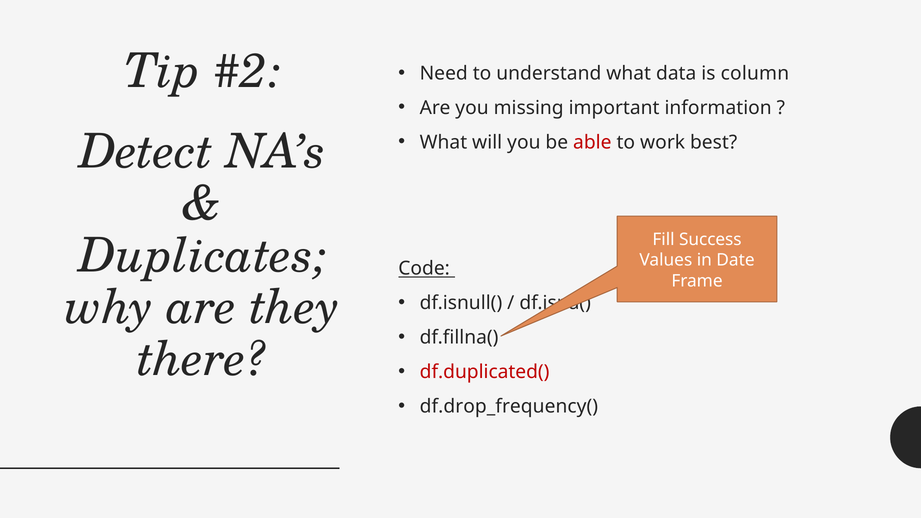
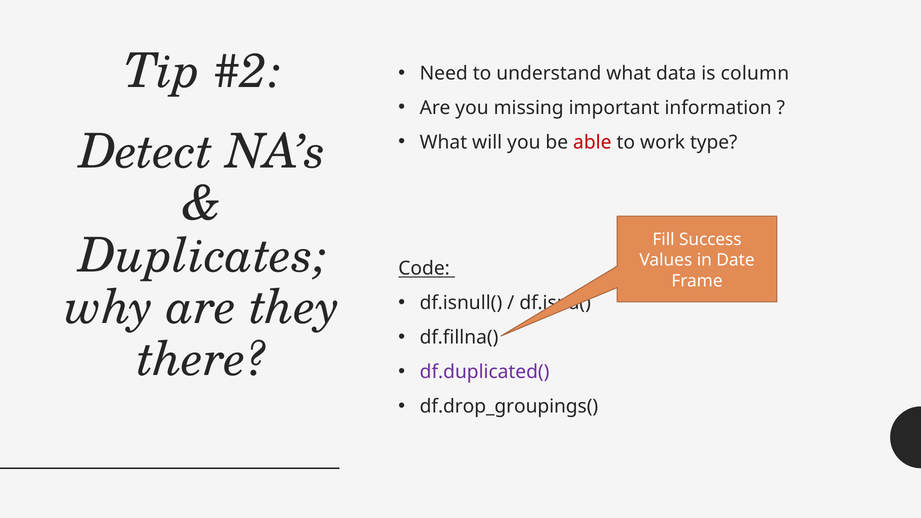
best: best -> type
df.duplicated( colour: red -> purple
df.drop_frequency(: df.drop_frequency( -> df.drop_groupings(
